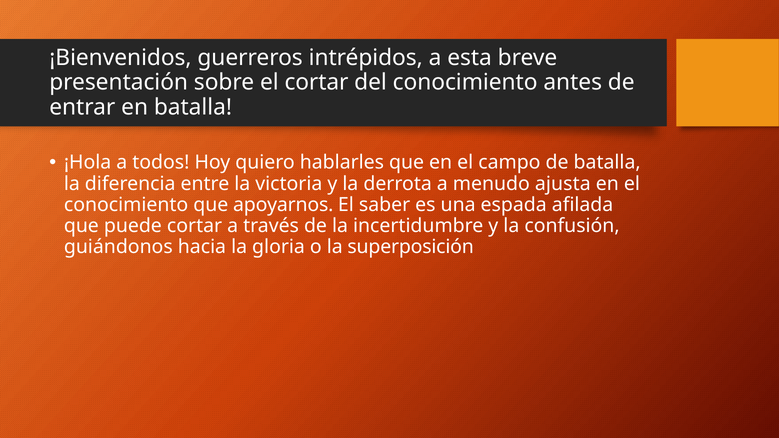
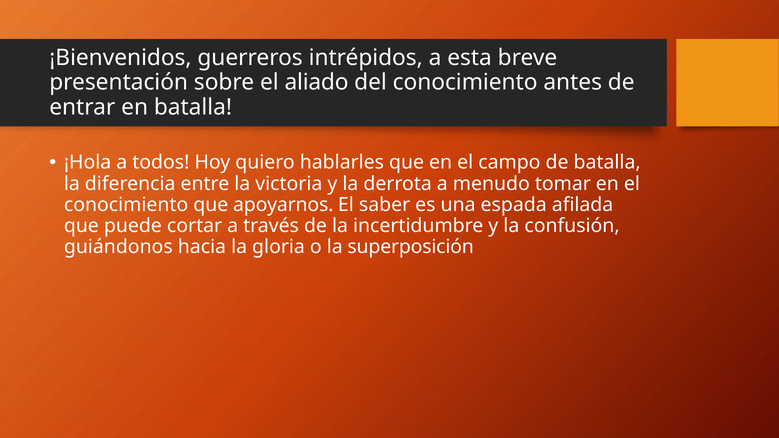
el cortar: cortar -> aliado
ajusta: ajusta -> tomar
